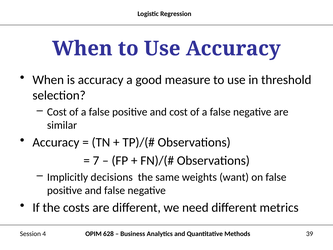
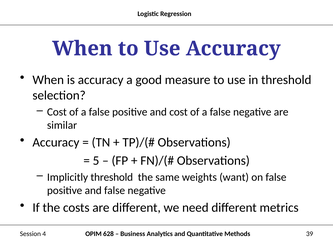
7: 7 -> 5
Implicitly decisions: decisions -> threshold
